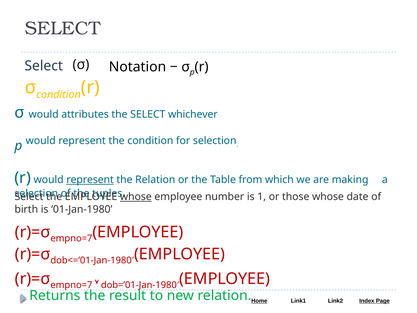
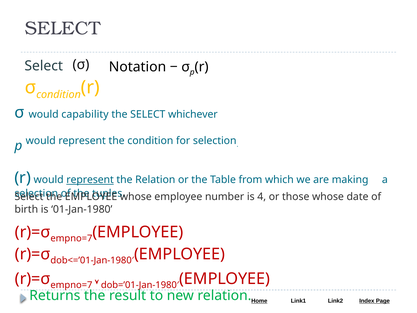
attributes: attributes -> capability
whose at (136, 197) underline: present -> none
1: 1 -> 4
